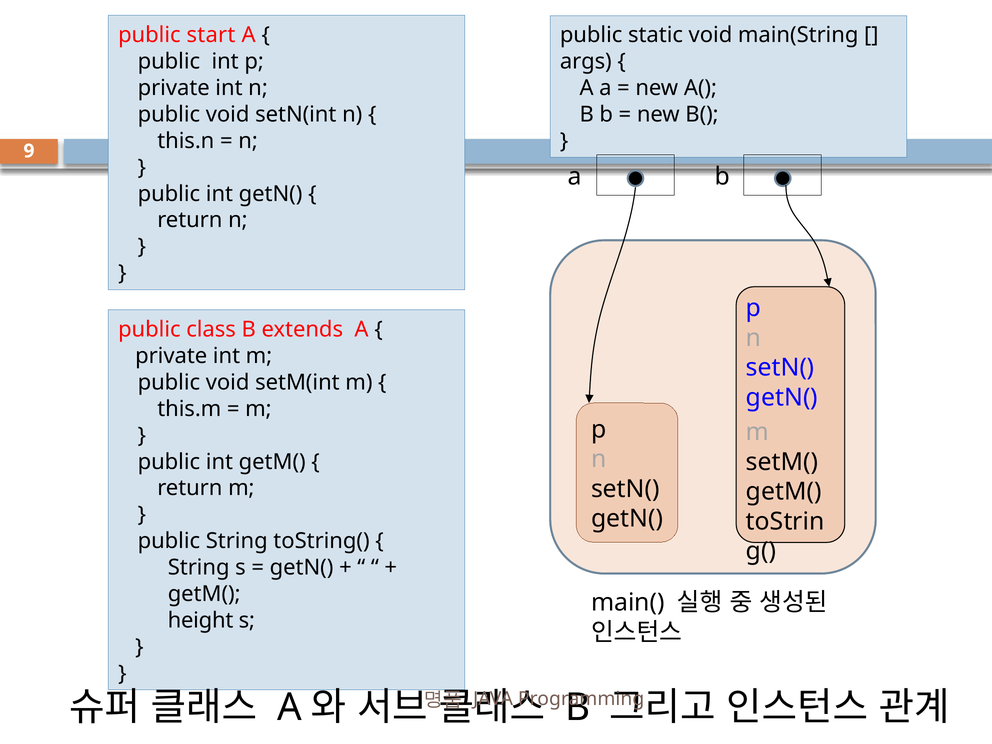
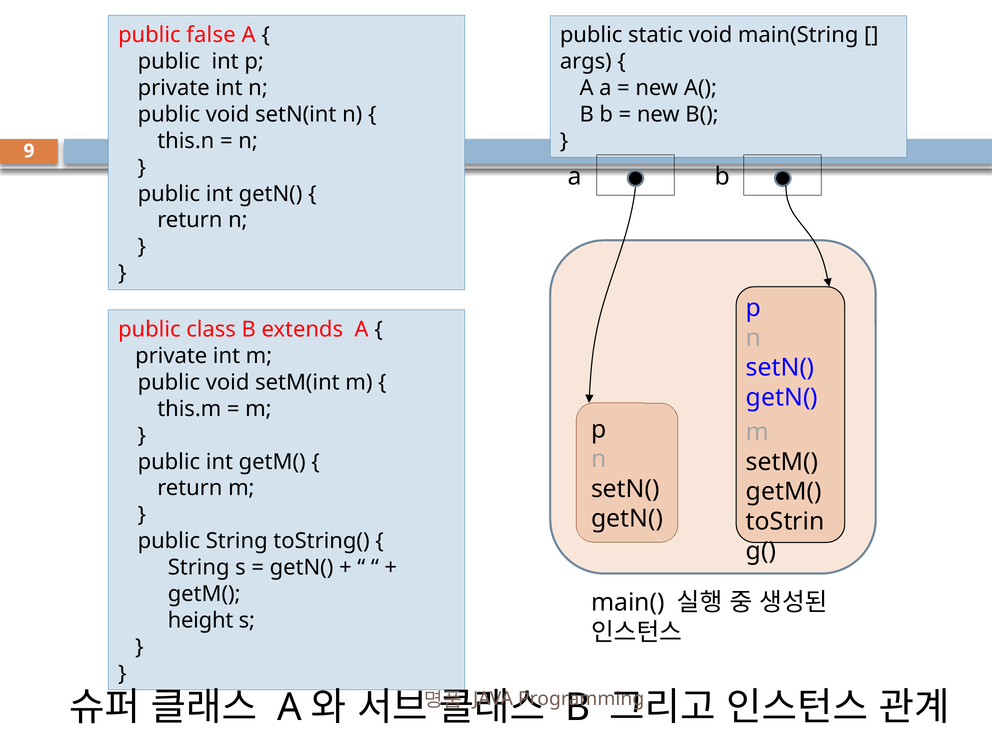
start: start -> false
